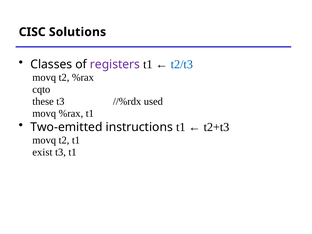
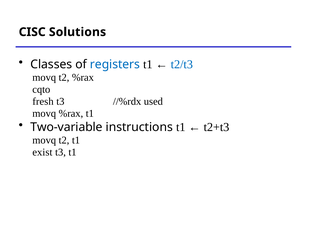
registers colour: purple -> blue
these: these -> fresh
Two-emitted: Two-emitted -> Two-variable
